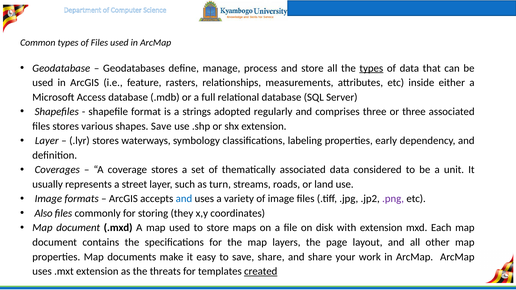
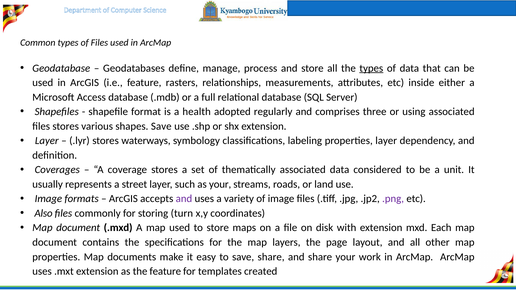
strings: strings -> health
or three: three -> using
properties early: early -> layer
as turn: turn -> your
and at (184, 199) colour: blue -> purple
they: they -> turn
the threats: threats -> feature
created underline: present -> none
